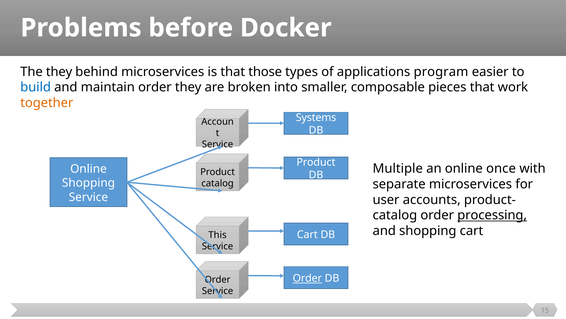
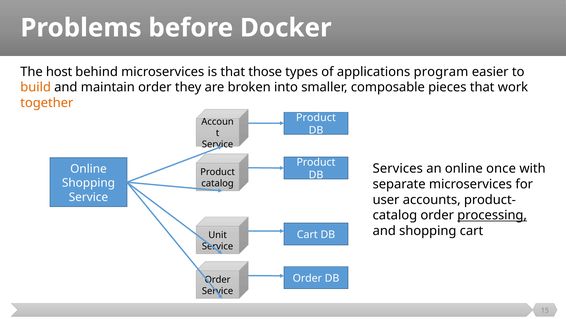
The they: they -> host
build colour: blue -> orange
Systems at (316, 117): Systems -> Product
Multiple: Multiple -> Services
This: This -> Unit
Order at (307, 278) underline: present -> none
